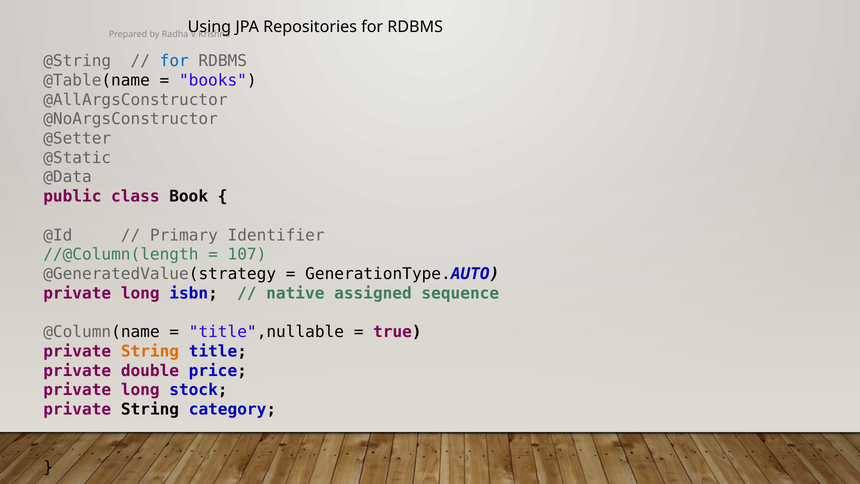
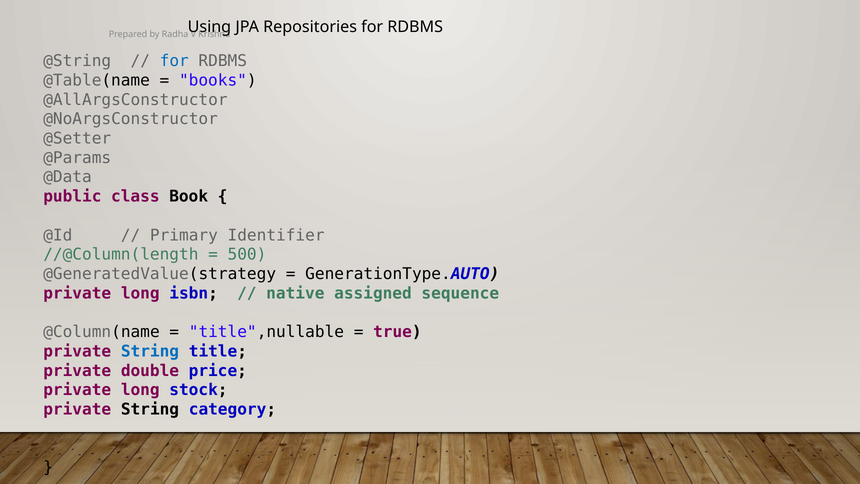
@Static: @Static -> @Params
107: 107 -> 500
String at (150, 351) colour: orange -> blue
